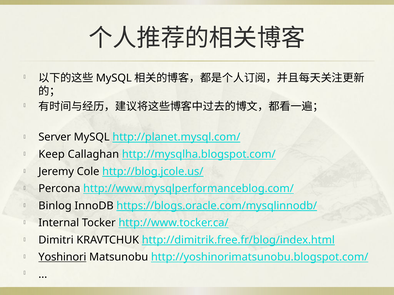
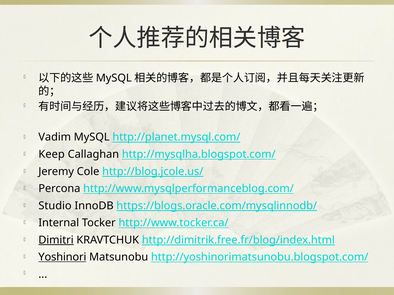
Server: Server -> Vadim
Binlog: Binlog -> Studio
Dimitri underline: none -> present
